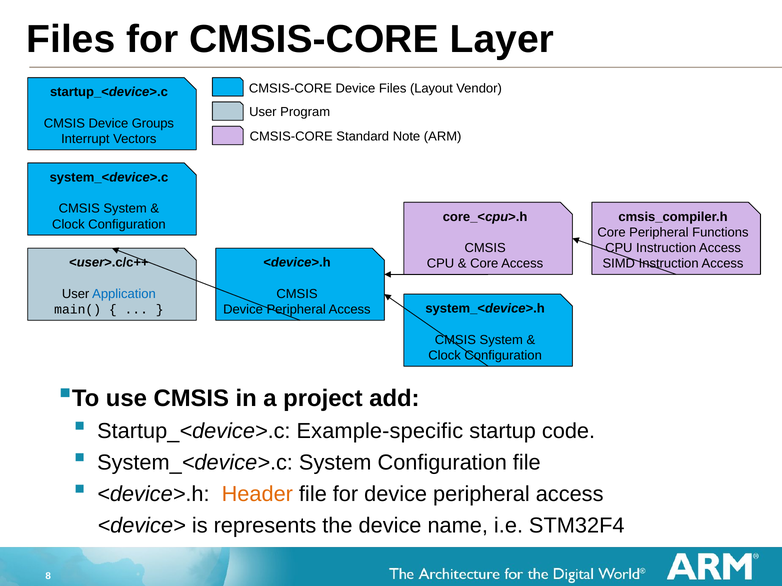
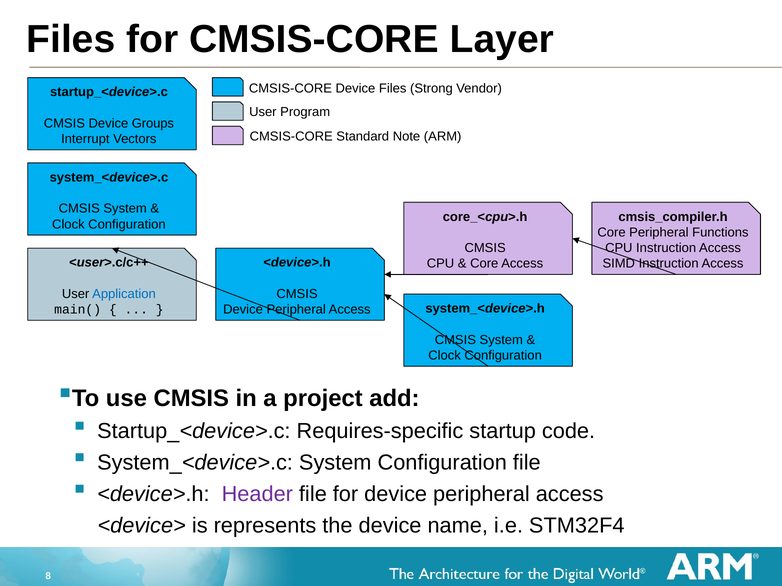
Layout: Layout -> Strong
Example-specific: Example-specific -> Requires-specific
Header colour: orange -> purple
